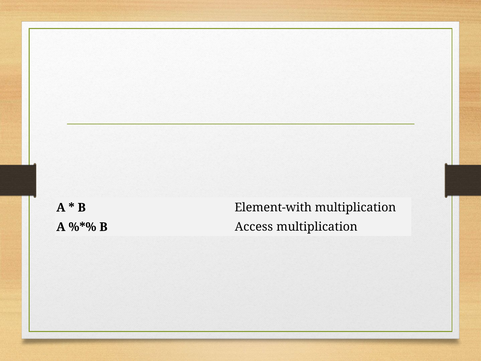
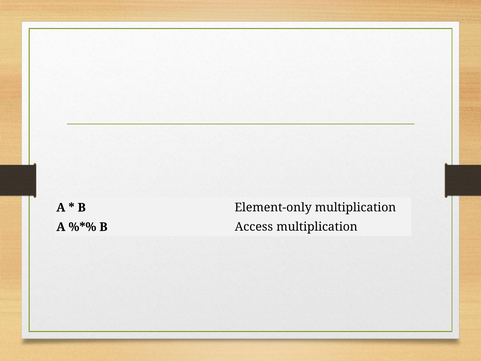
Element-with: Element-with -> Element-only
